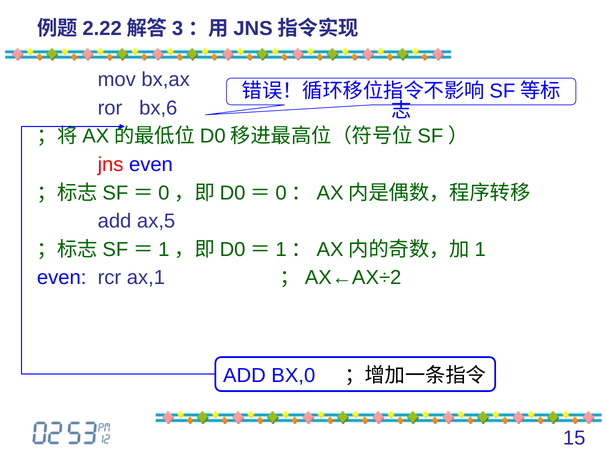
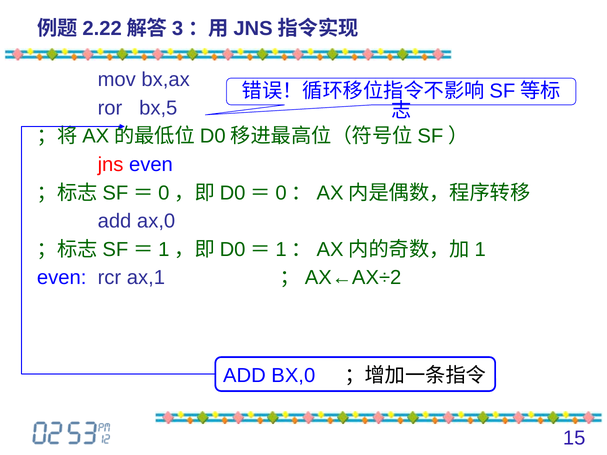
bx,6: bx,6 -> bx,5
ax,5: ax,5 -> ax,0
